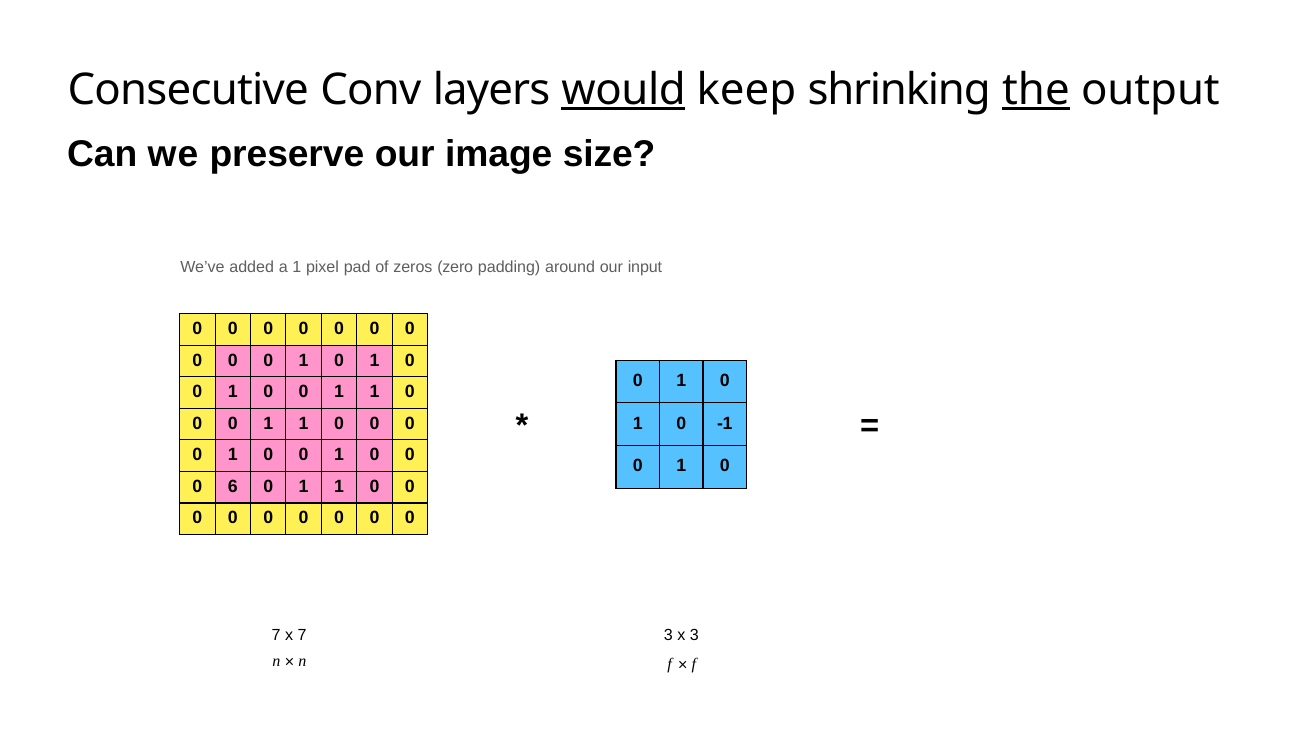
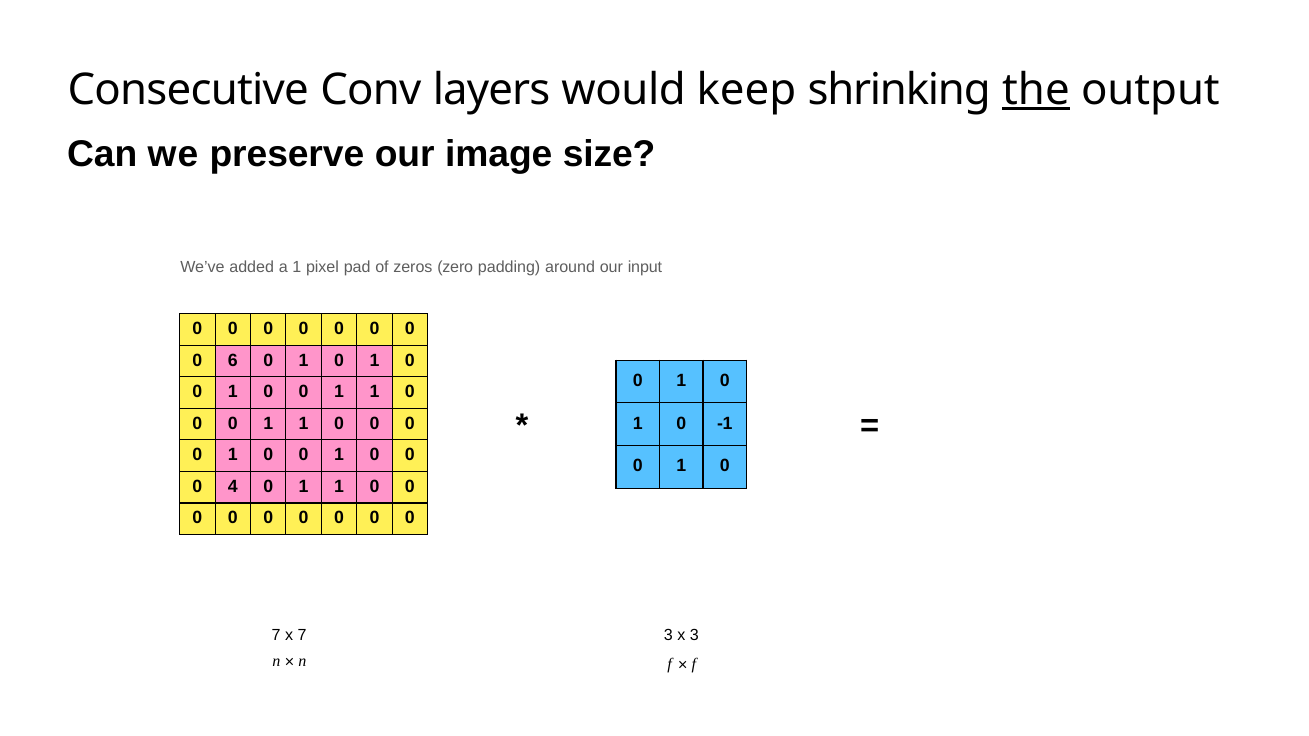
would underline: present -> none
0 at (233, 360): 0 -> 6
6: 6 -> 4
